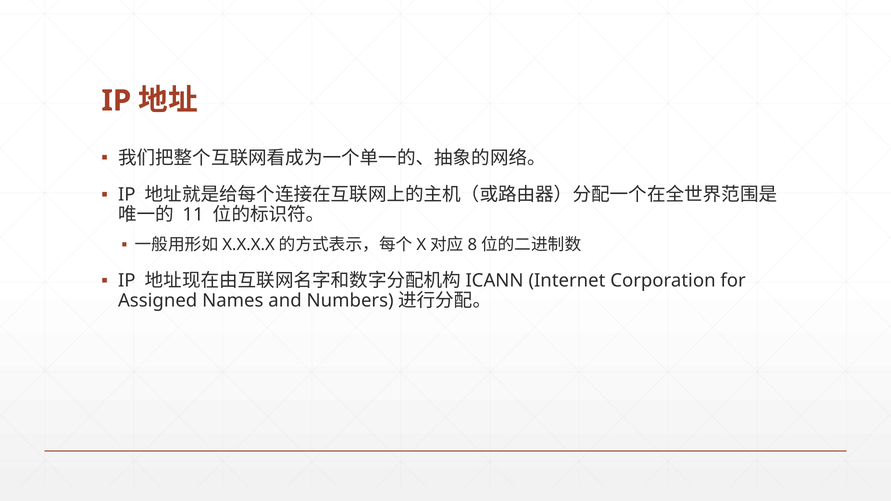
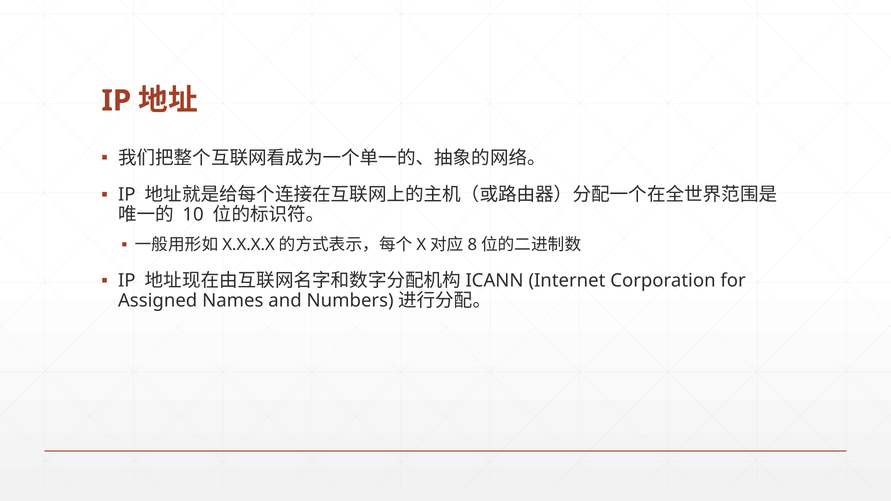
11: 11 -> 10
